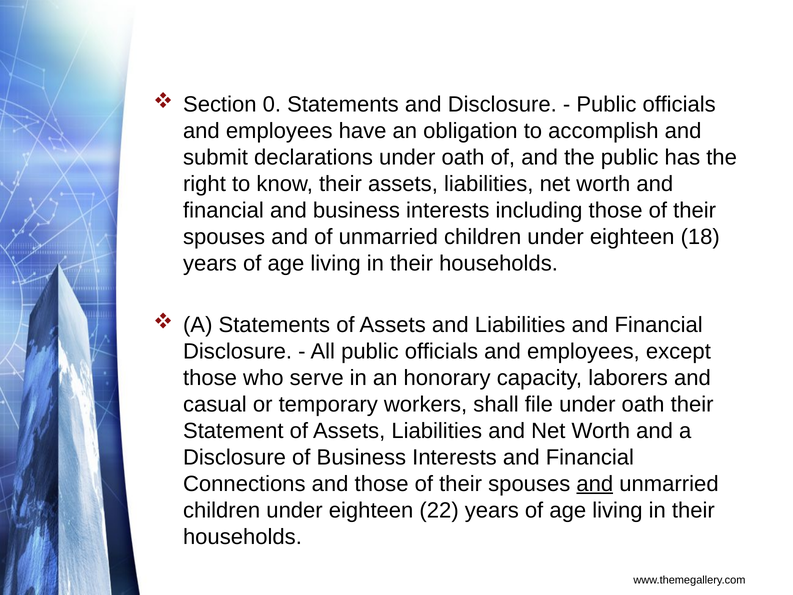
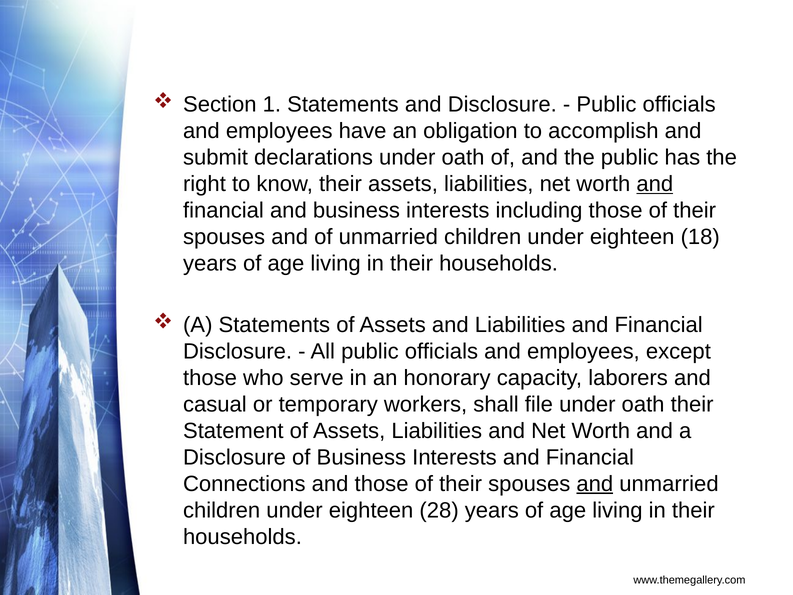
0: 0 -> 1
and at (655, 184) underline: none -> present
22: 22 -> 28
